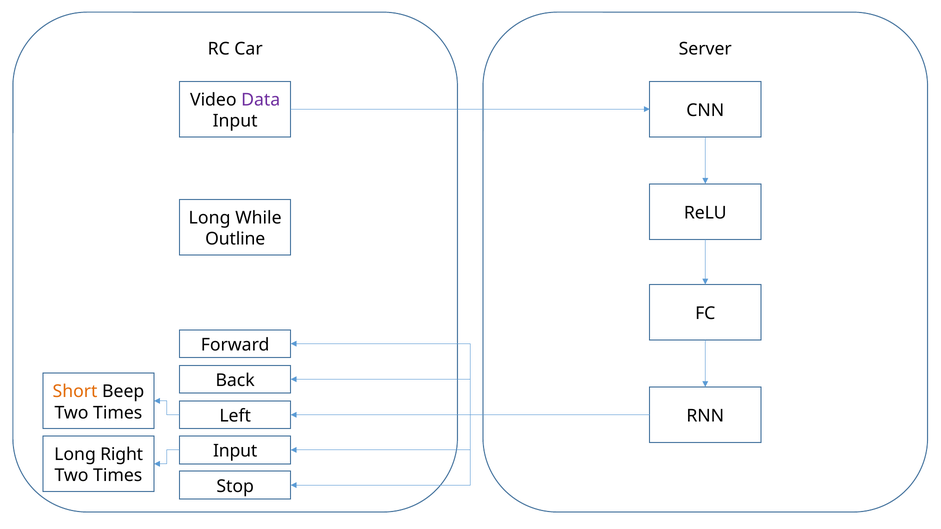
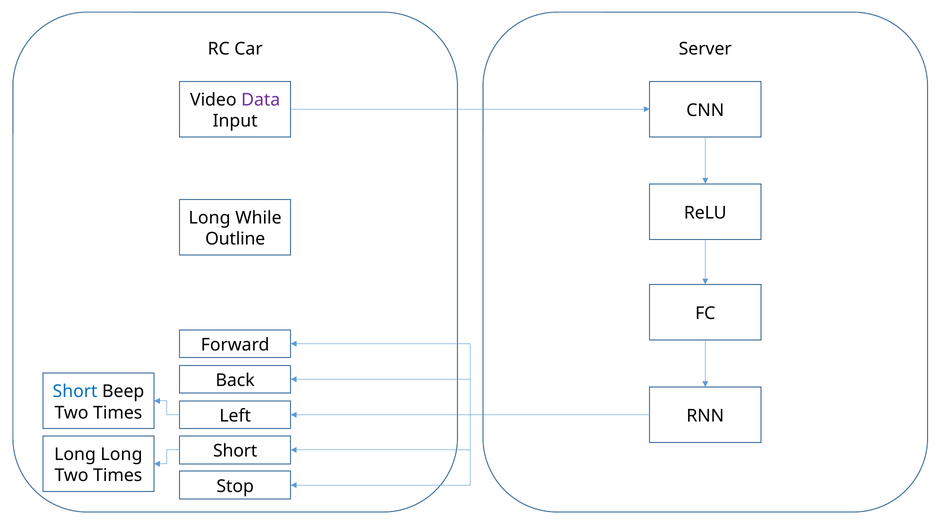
Short at (75, 392) colour: orange -> blue
Input at (235, 451): Input -> Short
Long Right: Right -> Long
